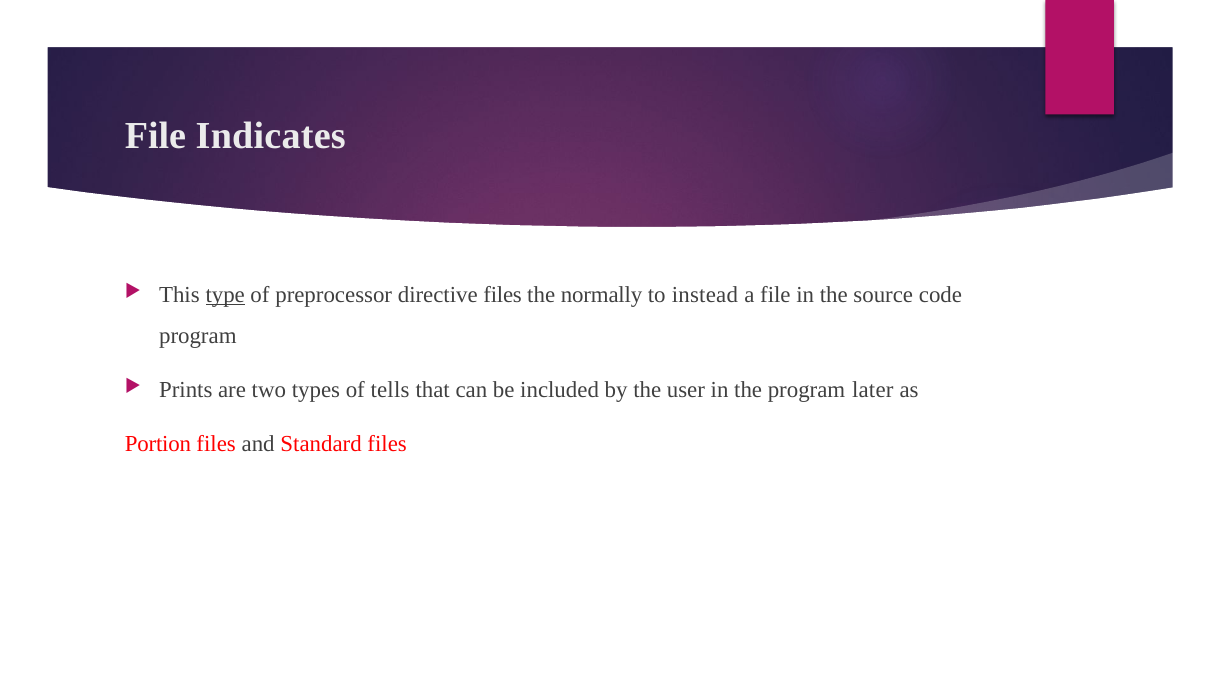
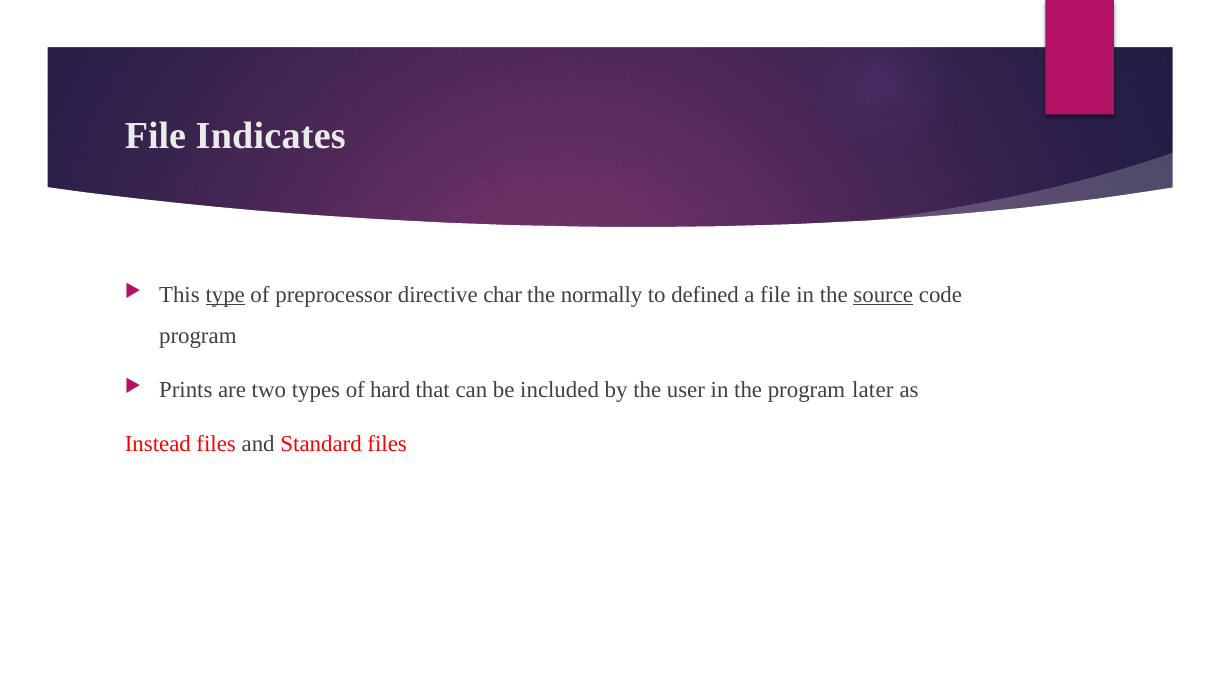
directive files: files -> char
instead: instead -> defined
source underline: none -> present
tells: tells -> hard
Portion: Portion -> Instead
